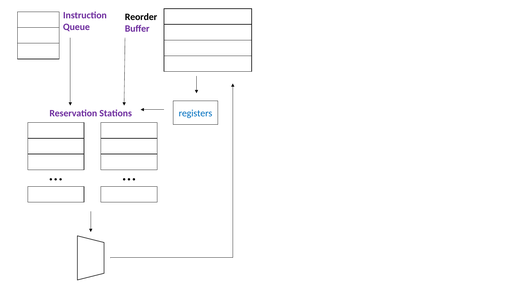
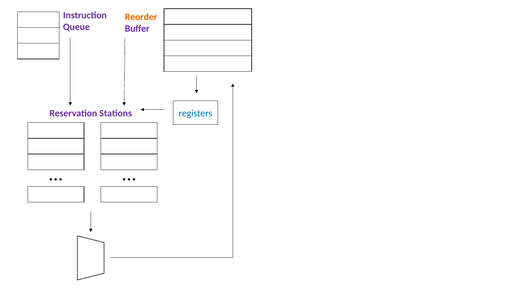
Reorder colour: black -> orange
